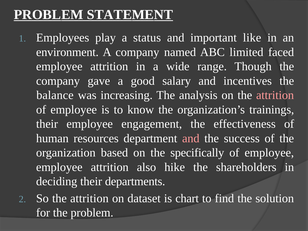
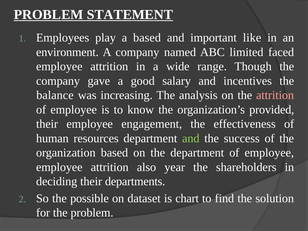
a status: status -> based
trainings: trainings -> provided
and at (191, 138) colour: pink -> light green
the specifically: specifically -> department
hike: hike -> year
So the attrition: attrition -> possible
